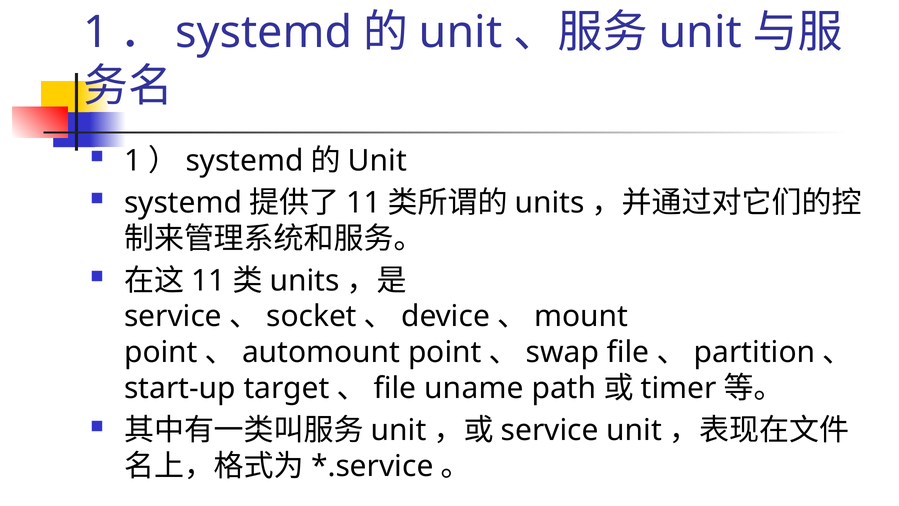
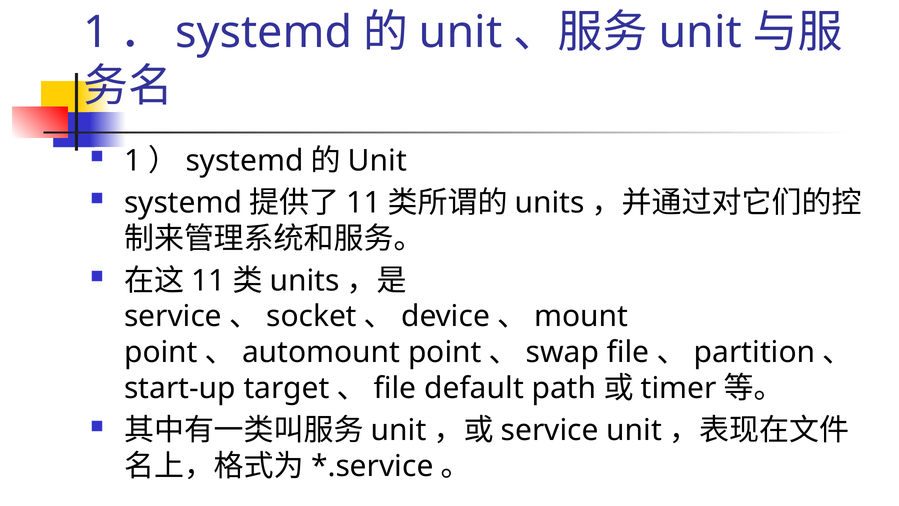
uname: uname -> default
